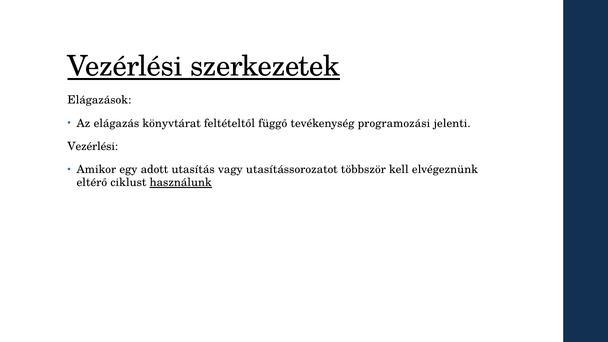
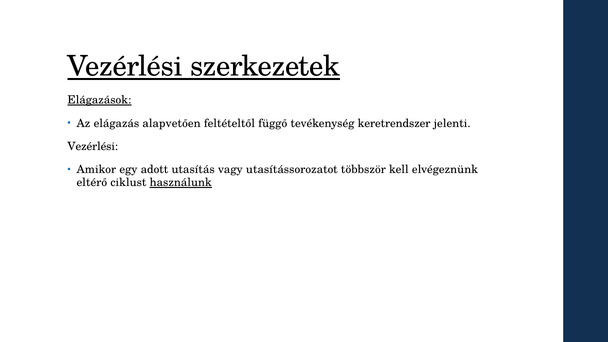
Elágazások underline: none -> present
könyvtárat: könyvtárat -> alapvetően
programozási: programozási -> keretrendszer
